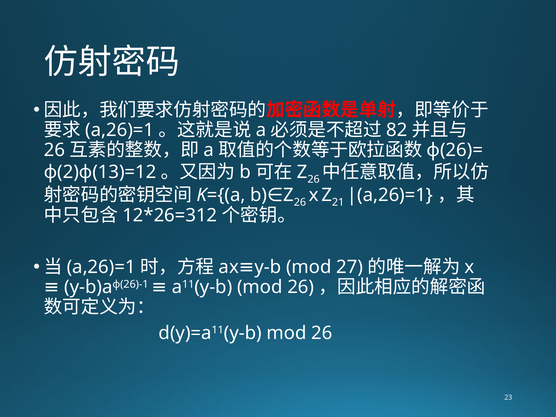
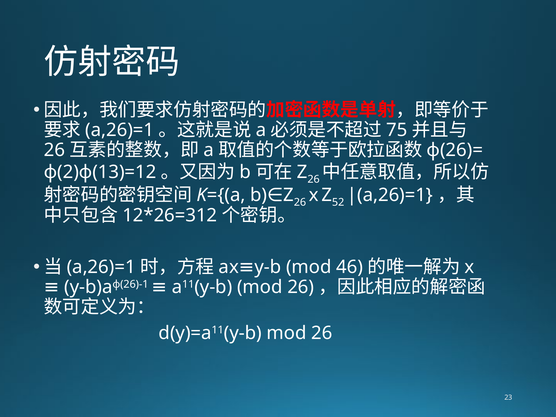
82: 82 -> 75
21: 21 -> 52
27: 27 -> 46
